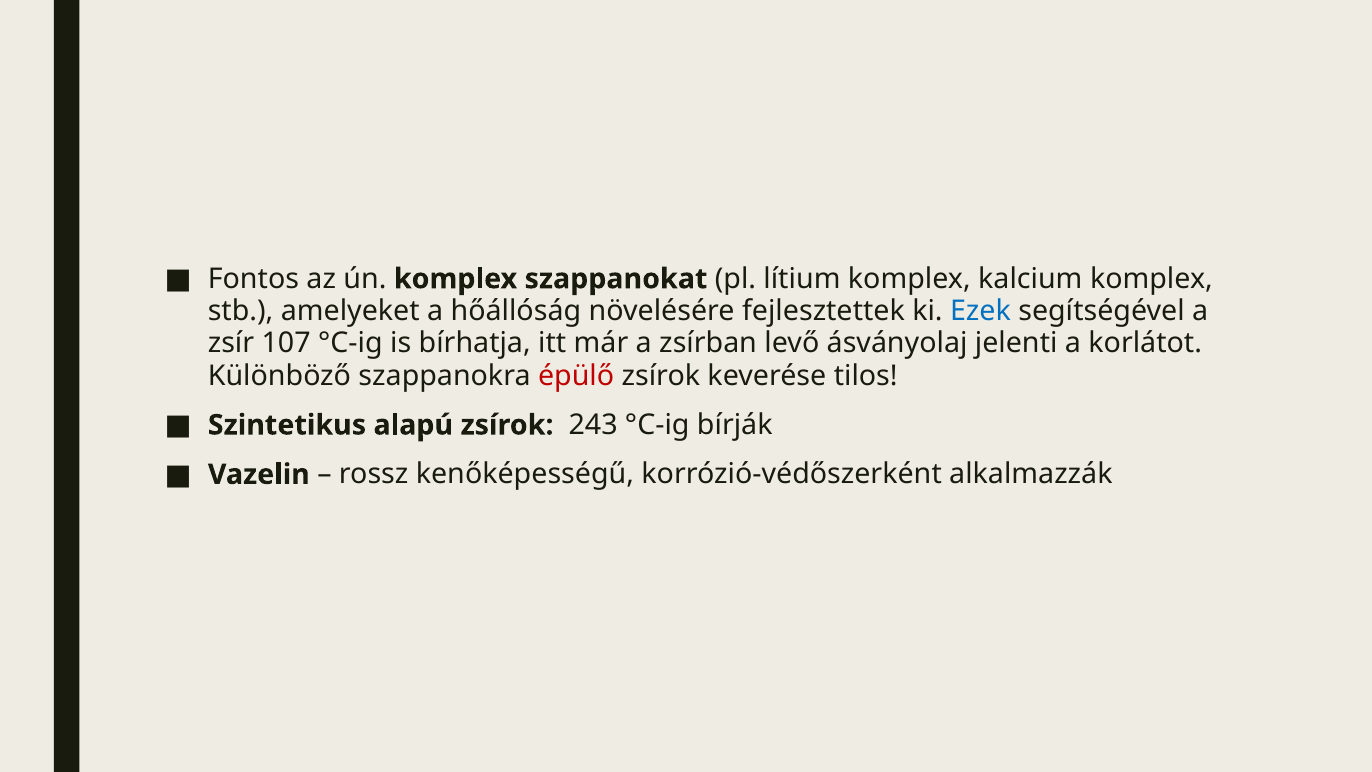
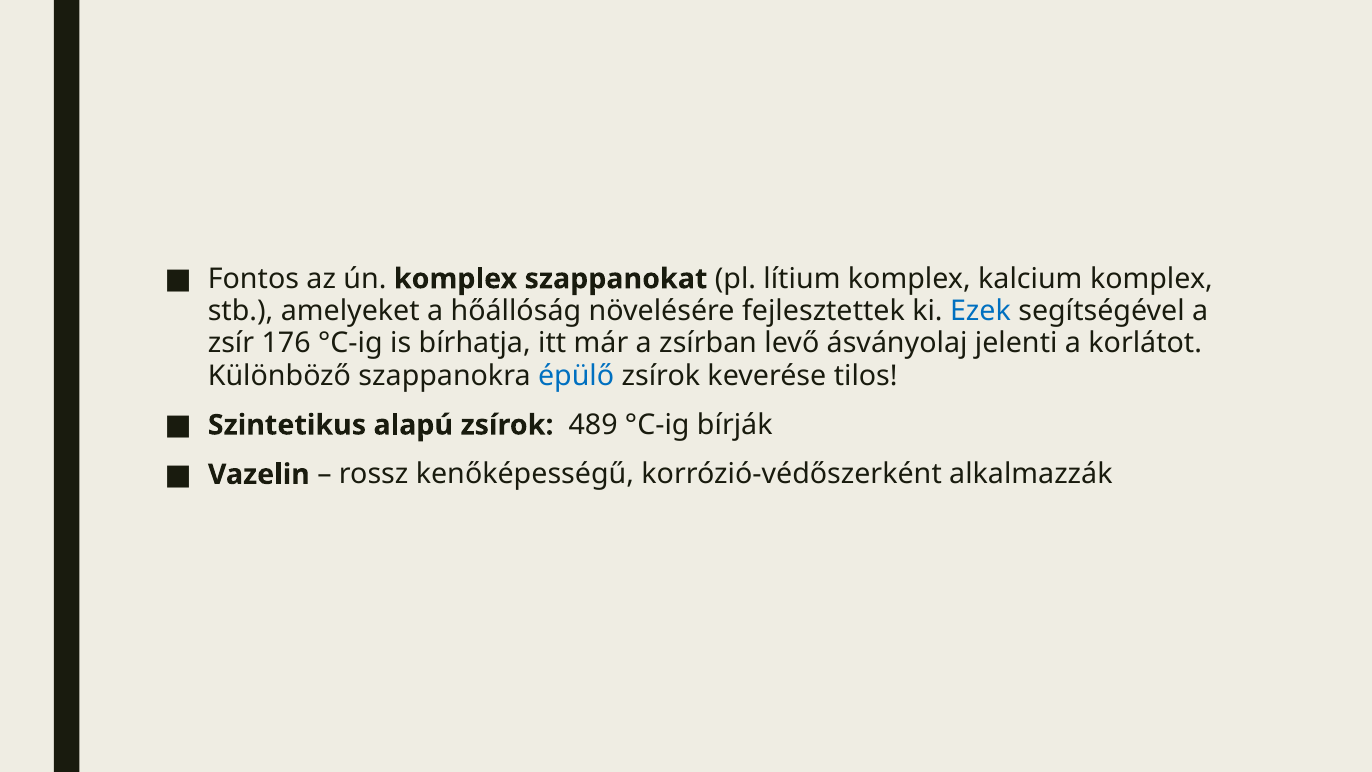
107: 107 -> 176
épülő colour: red -> blue
243: 243 -> 489
